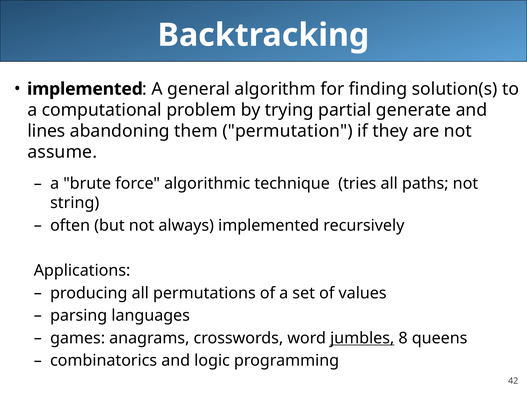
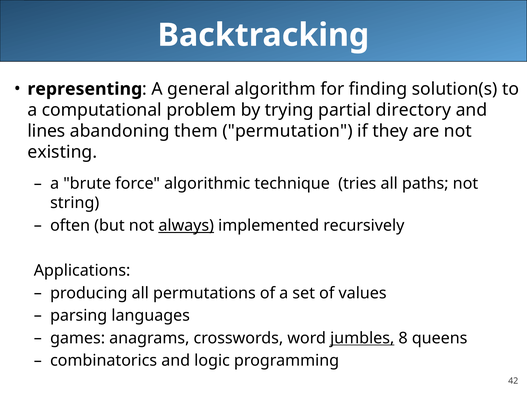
implemented at (85, 89): implemented -> representing
generate: generate -> directory
assume: assume -> existing
always underline: none -> present
